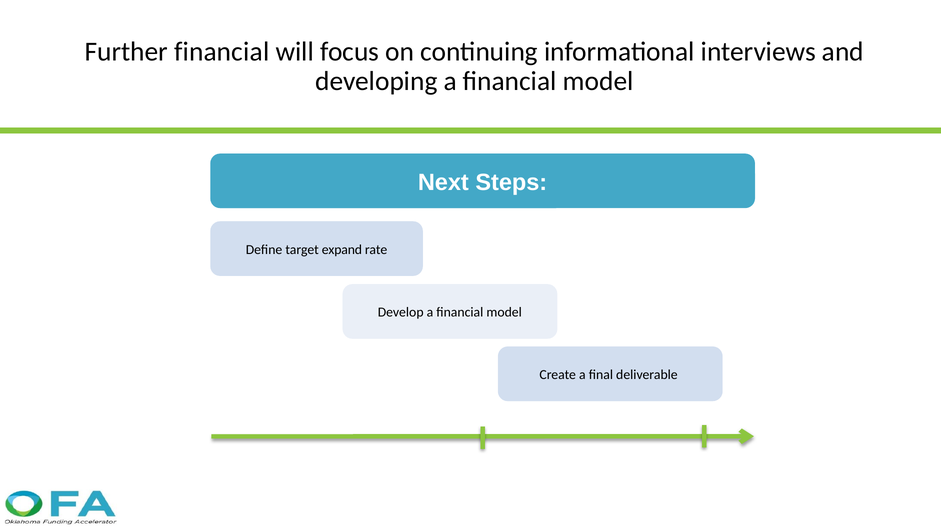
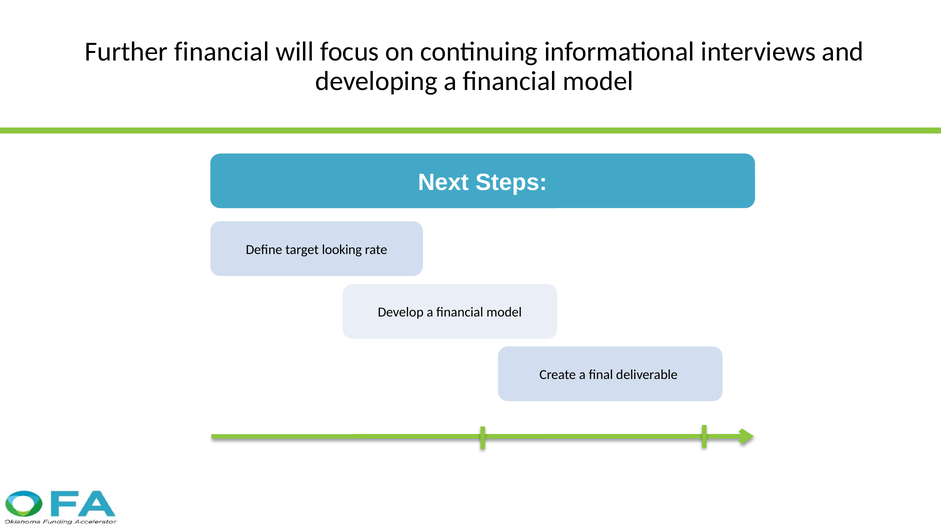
expand: expand -> looking
